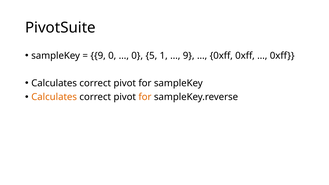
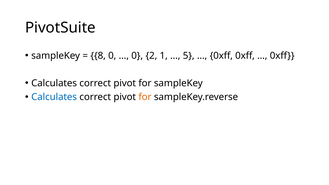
9 at (98, 56): 9 -> 8
5: 5 -> 2
9 at (189, 56): 9 -> 5
Calculates at (54, 97) colour: orange -> blue
